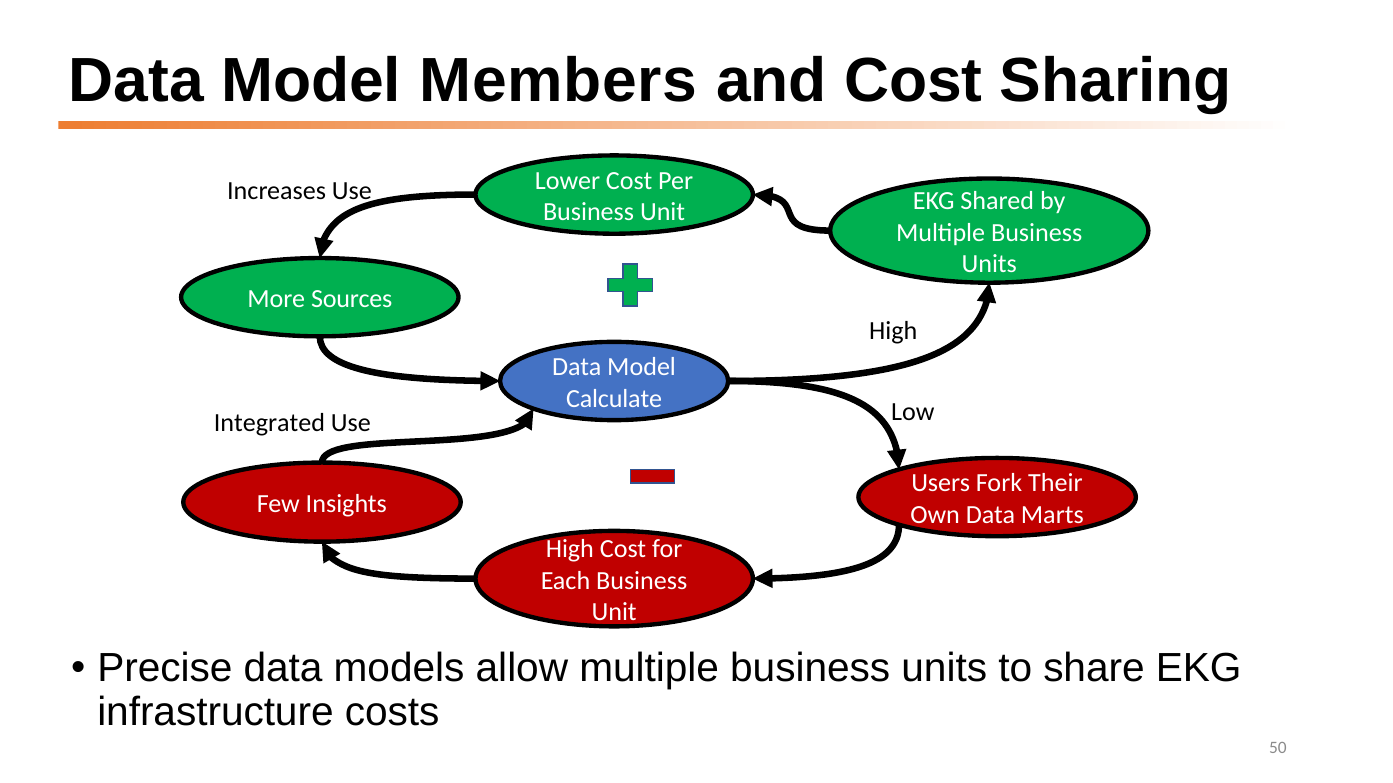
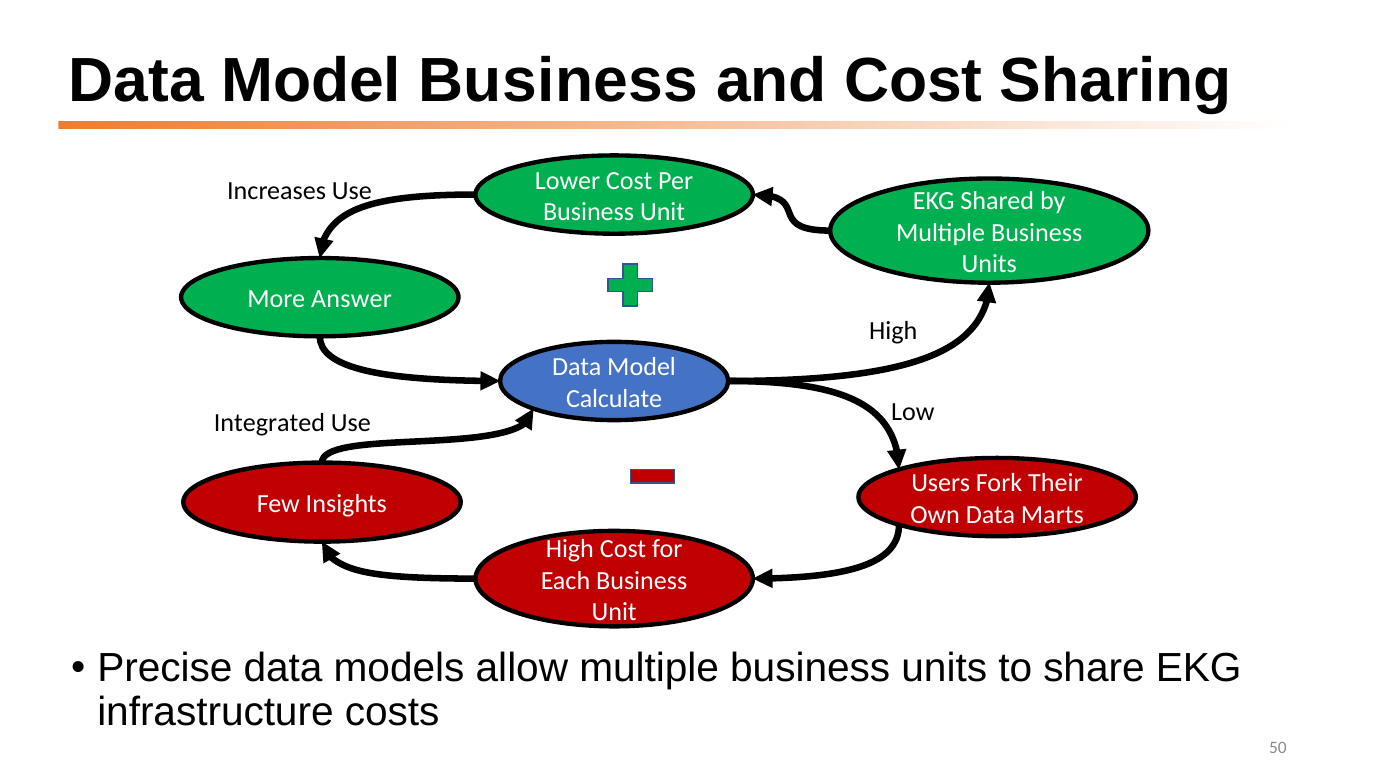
Model Members: Members -> Business
Sources: Sources -> Answer
